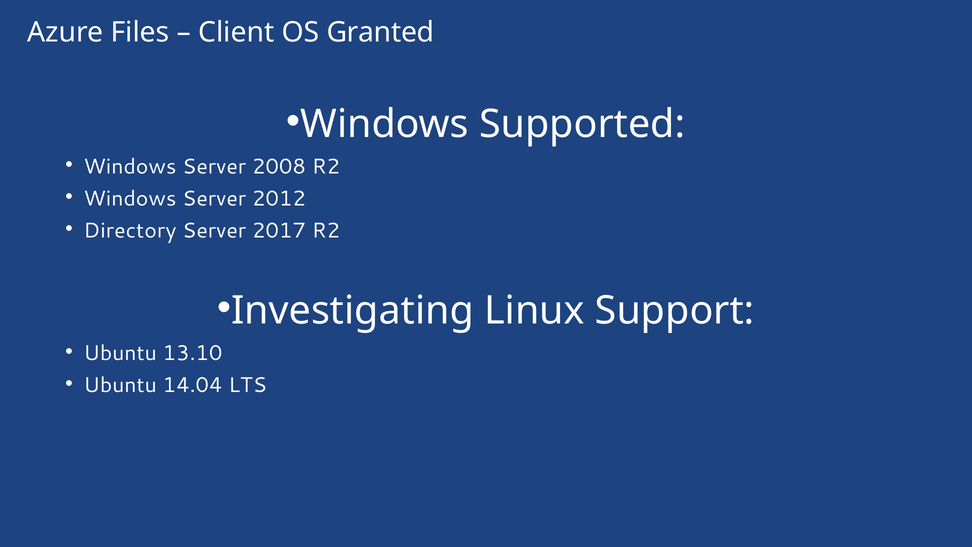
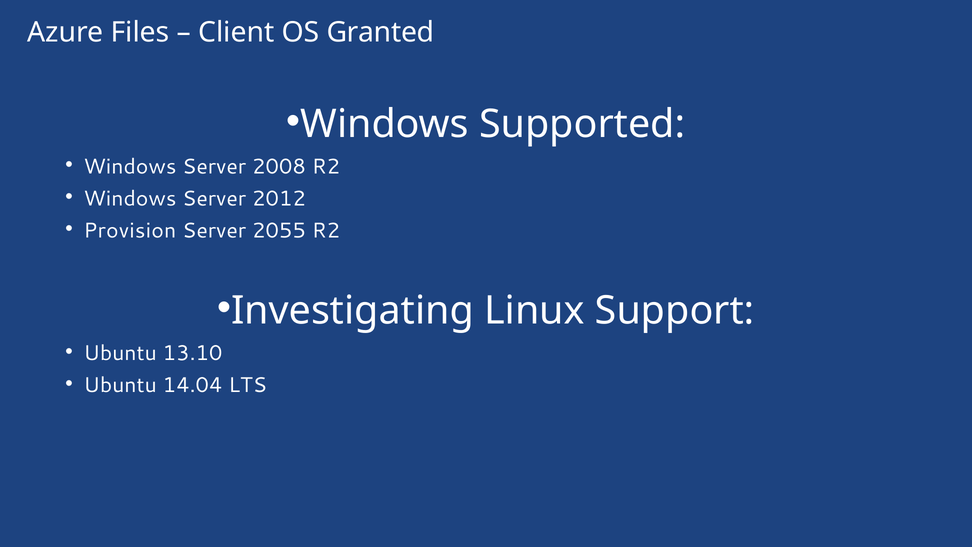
Directory: Directory -> Provision
2017: 2017 -> 2055
